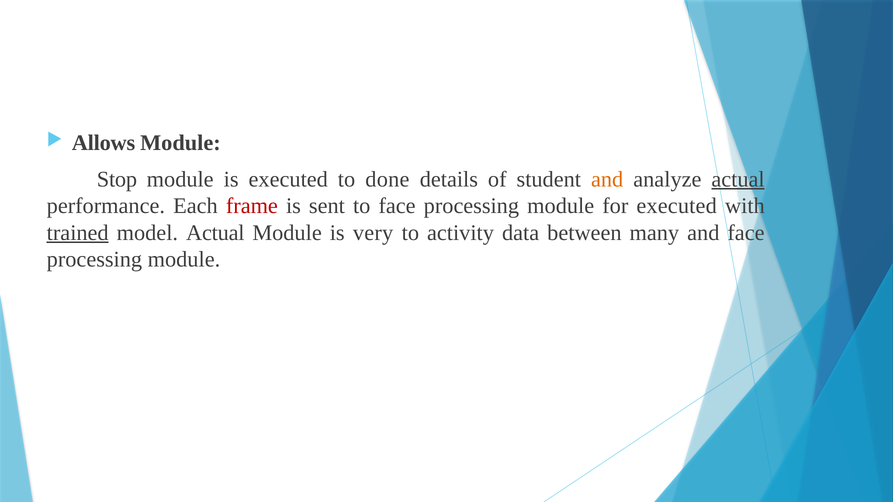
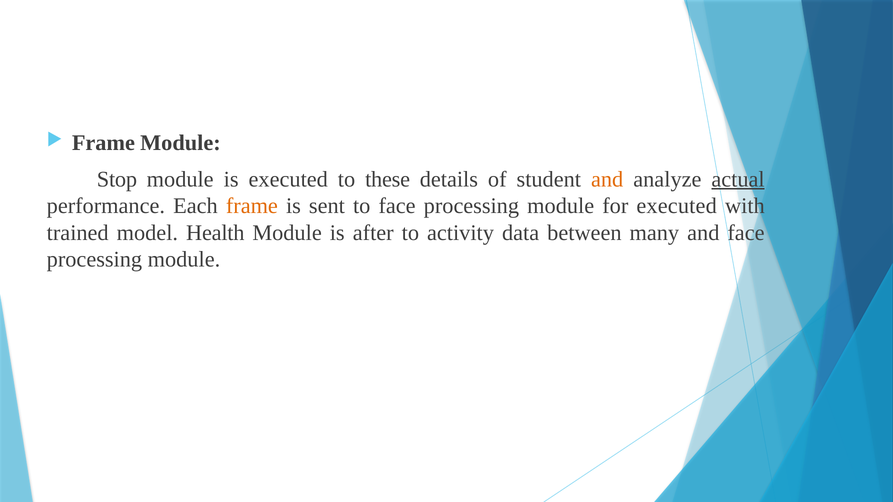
Allows at (104, 143): Allows -> Frame
done: done -> these
frame at (252, 206) colour: red -> orange
trained underline: present -> none
model Actual: Actual -> Health
very: very -> after
